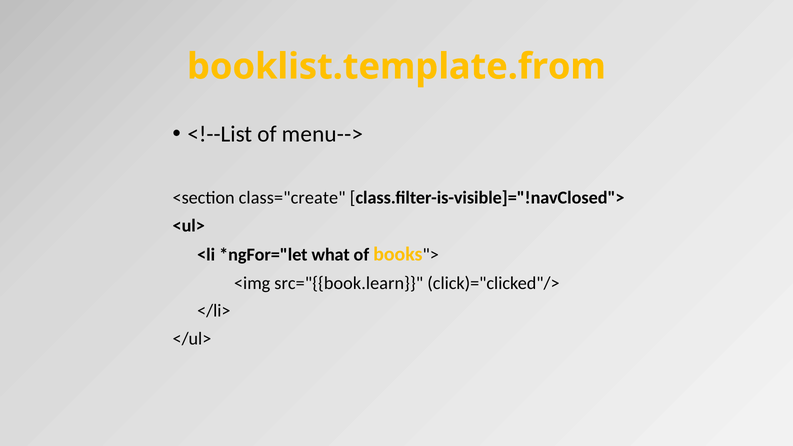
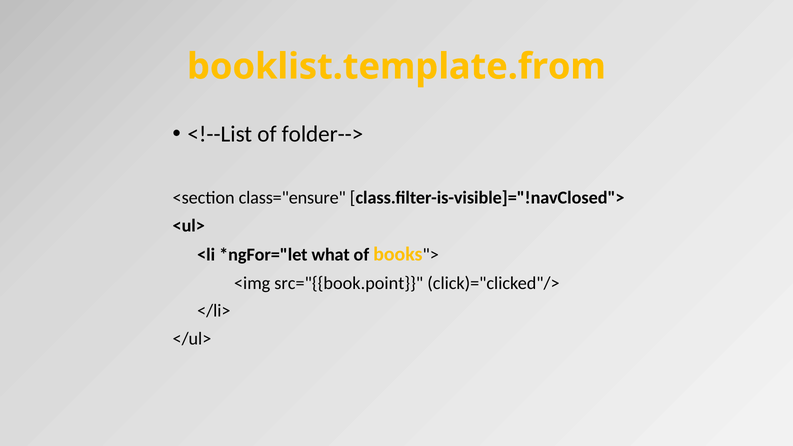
menu-->: menu--> -> folder-->
class="create: class="create -> class="ensure
src="{{book.learn: src="{{book.learn -> src="{{book.point
